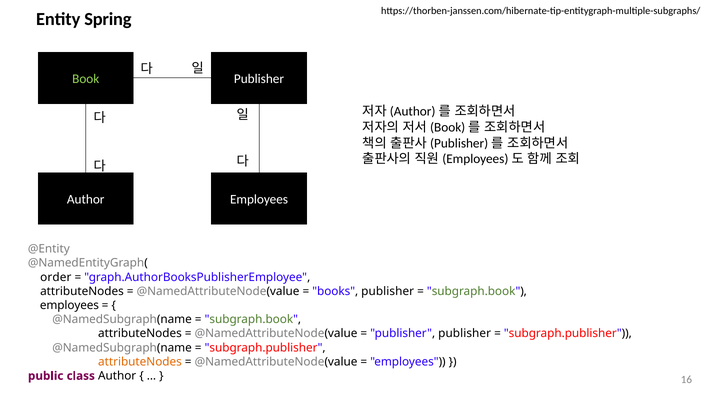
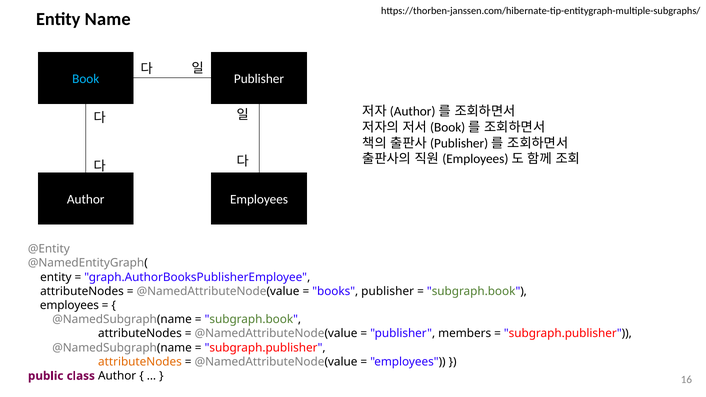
Spring: Spring -> Name
Book colour: light green -> light blue
order at (56, 277): order -> entity
publisher publisher: publisher -> members
